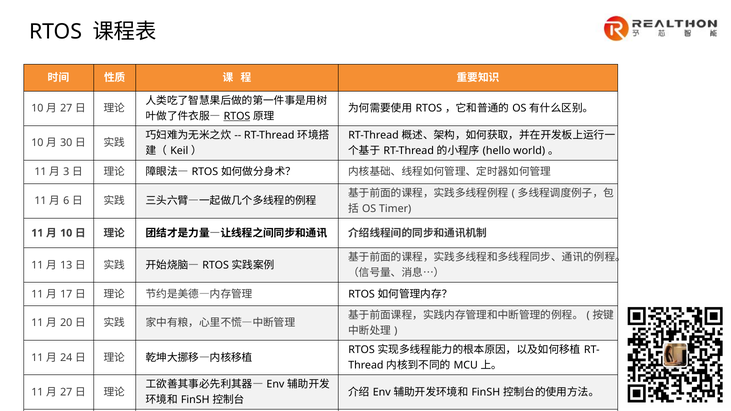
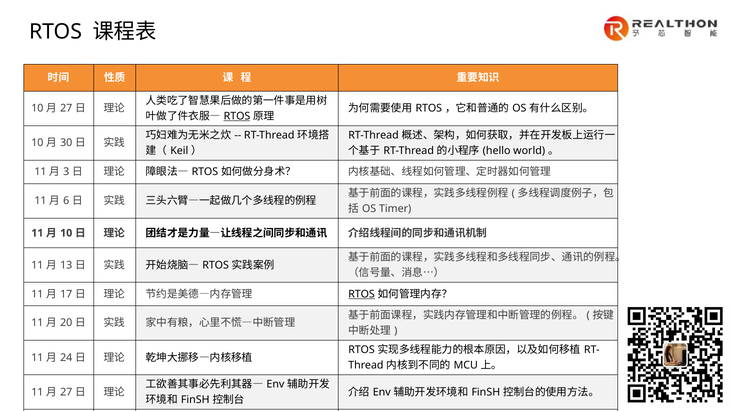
RTOS at (362, 294) underline: none -> present
